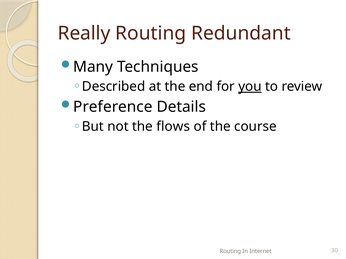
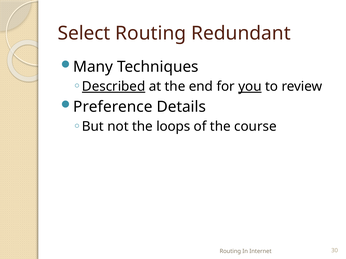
Really: Really -> Select
Described underline: none -> present
flows: flows -> loops
